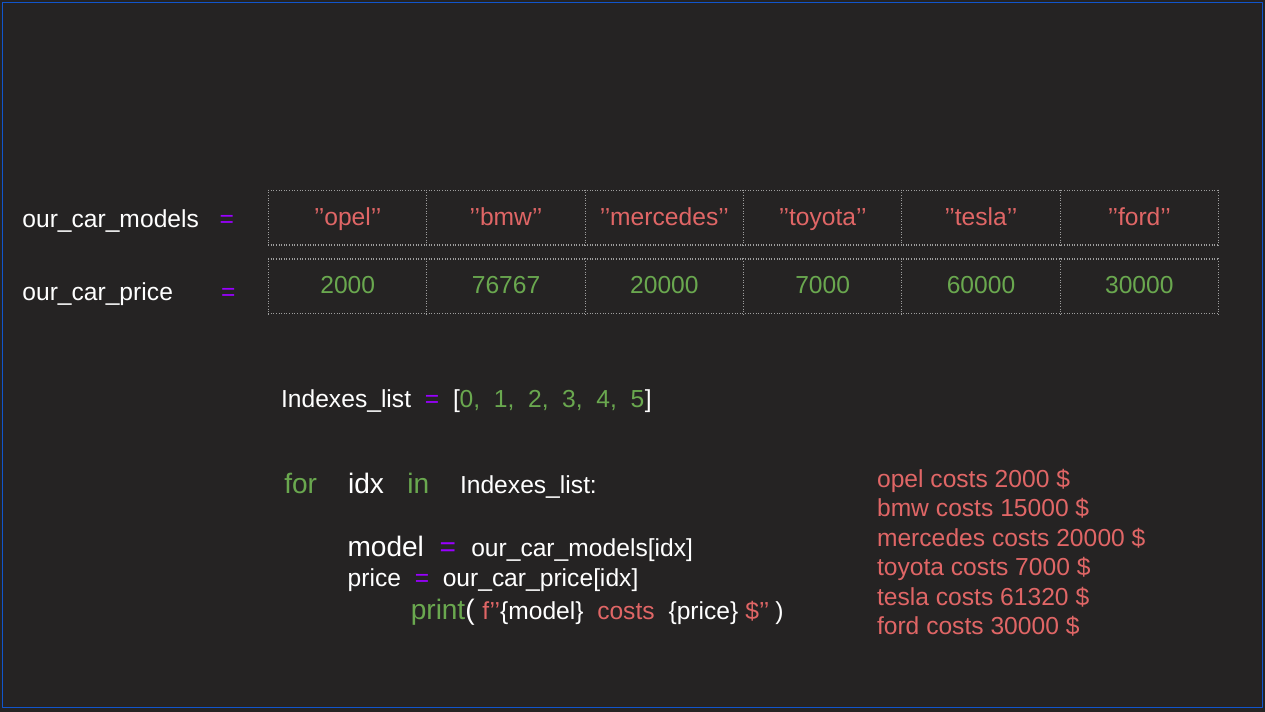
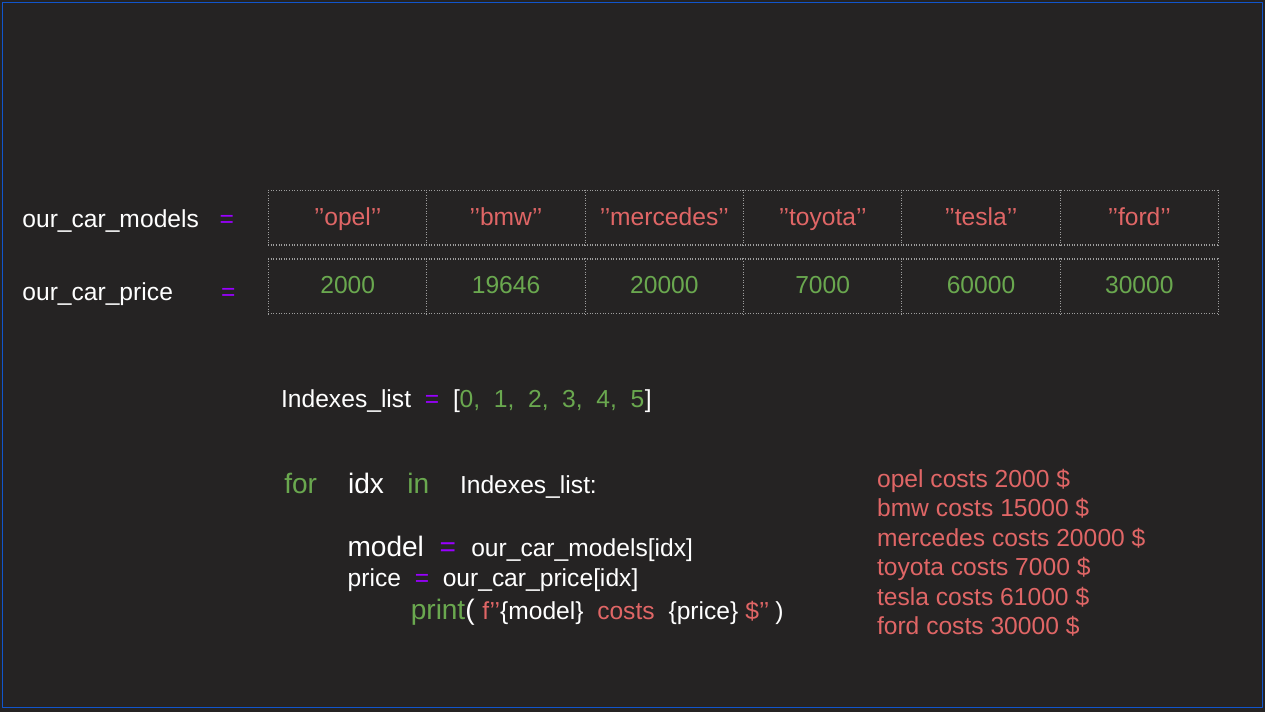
76767: 76767 -> 19646
61320: 61320 -> 61000
